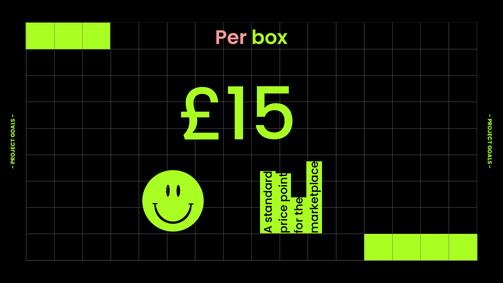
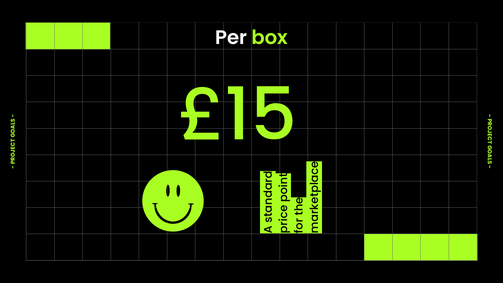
Per colour: pink -> white
